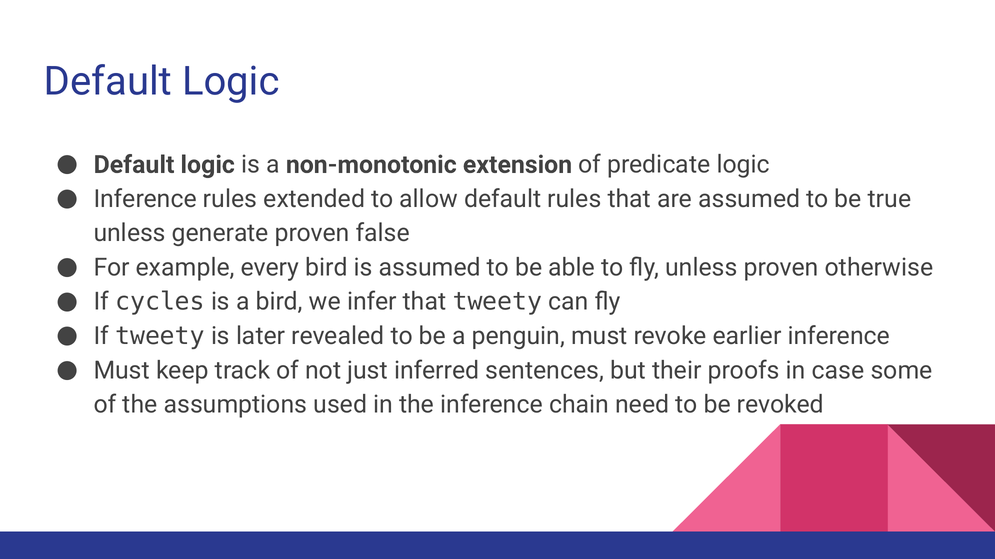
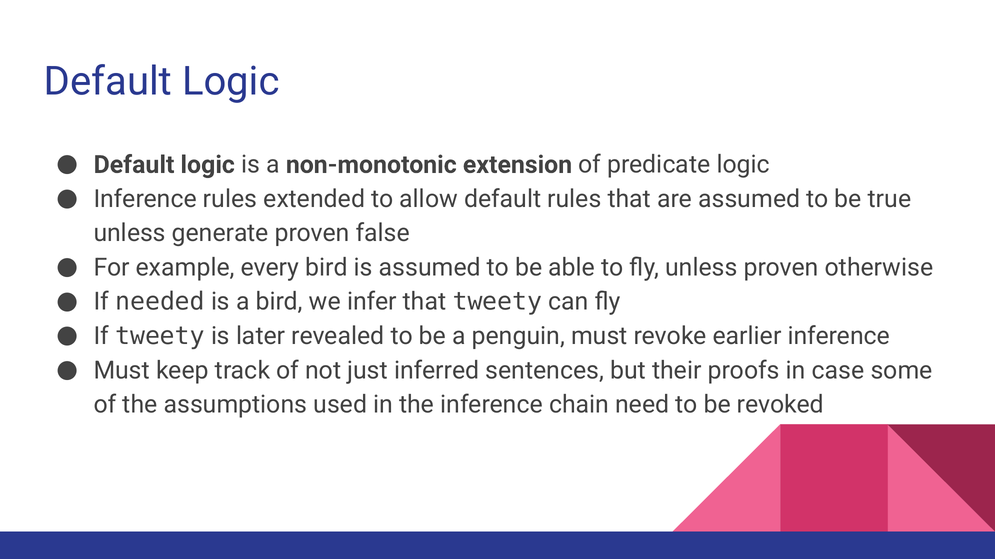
cycles: cycles -> needed
